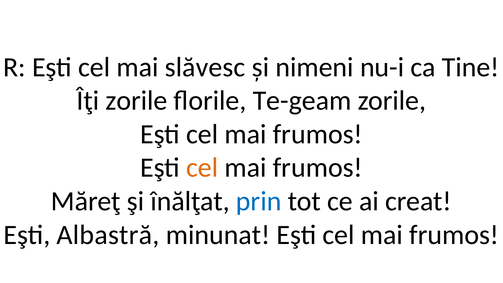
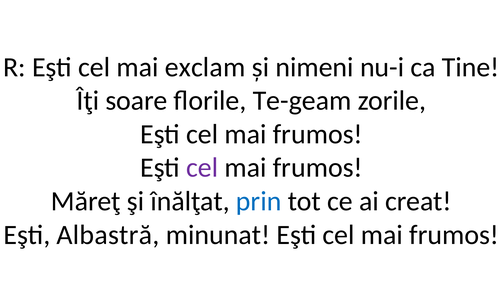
slăvesc: slăvesc -> exclam
Îţi zorile: zorile -> soare
cel at (202, 168) colour: orange -> purple
